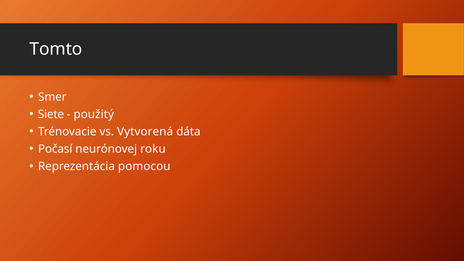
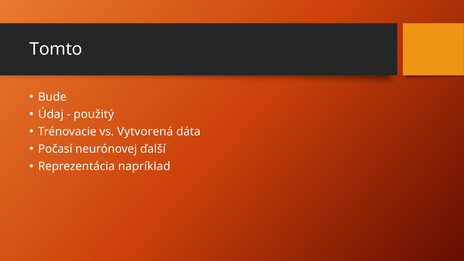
Smer: Smer -> Bude
Siete: Siete -> Údaj
roku: roku -> ďalší
pomocou: pomocou -> napríklad
